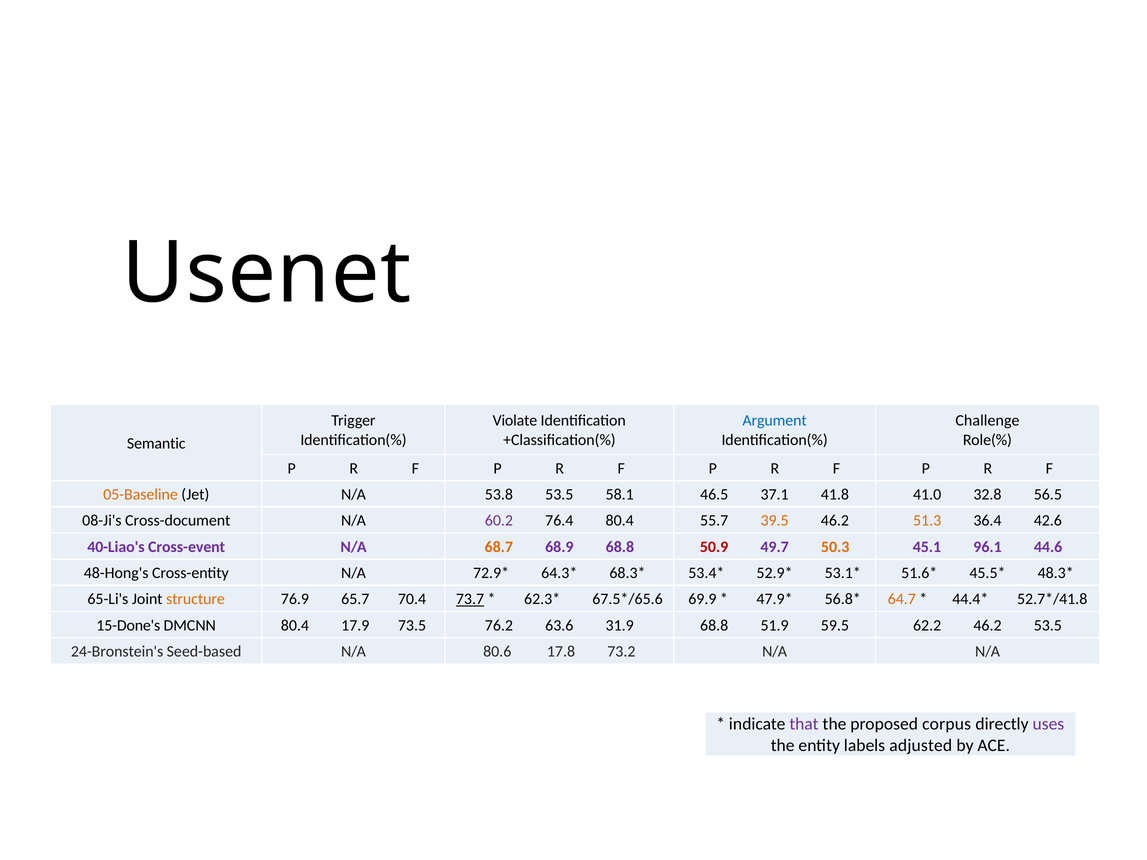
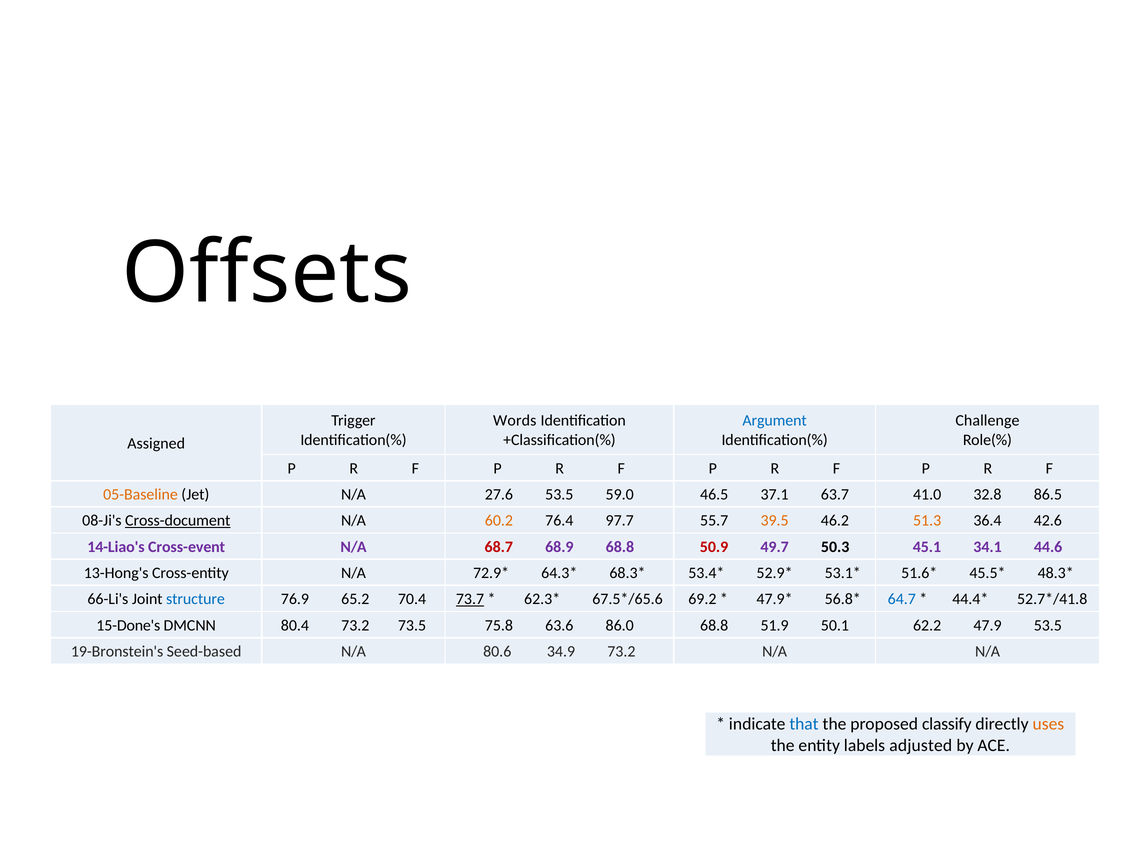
Usenet: Usenet -> Offsets
Violate: Violate -> Words
Semantic: Semantic -> Assigned
53.8: 53.8 -> 27.6
58.1: 58.1 -> 59.0
41.8: 41.8 -> 63.7
56.5: 56.5 -> 86.5
Cross-document underline: none -> present
60.2 colour: purple -> orange
76.4 80.4: 80.4 -> 97.7
40-Liao's: 40-Liao's -> 14-Liao's
68.7 colour: orange -> red
50.3 colour: orange -> black
96.1: 96.1 -> 34.1
48-Hong's: 48-Hong's -> 13-Hong's
65-Li's: 65-Li's -> 66-Li's
structure colour: orange -> blue
65.7: 65.7 -> 65.2
69.9: 69.9 -> 69.2
64.7 colour: orange -> blue
80.4 17.9: 17.9 -> 73.2
76.2: 76.2 -> 75.8
31.9: 31.9 -> 86.0
59.5: 59.5 -> 50.1
62.2 46.2: 46.2 -> 47.9
24-Bronstein's: 24-Bronstein's -> 19-Bronstein's
17.8: 17.8 -> 34.9
that colour: purple -> blue
corpus: corpus -> classify
uses colour: purple -> orange
